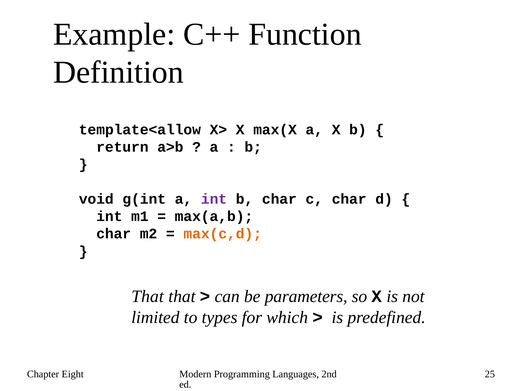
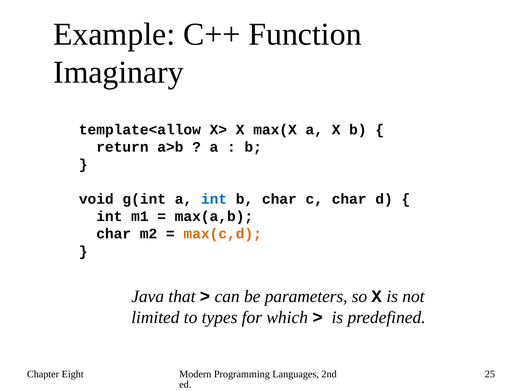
Definition: Definition -> Imaginary
int at (214, 199) colour: purple -> blue
That at (148, 297): That -> Java
